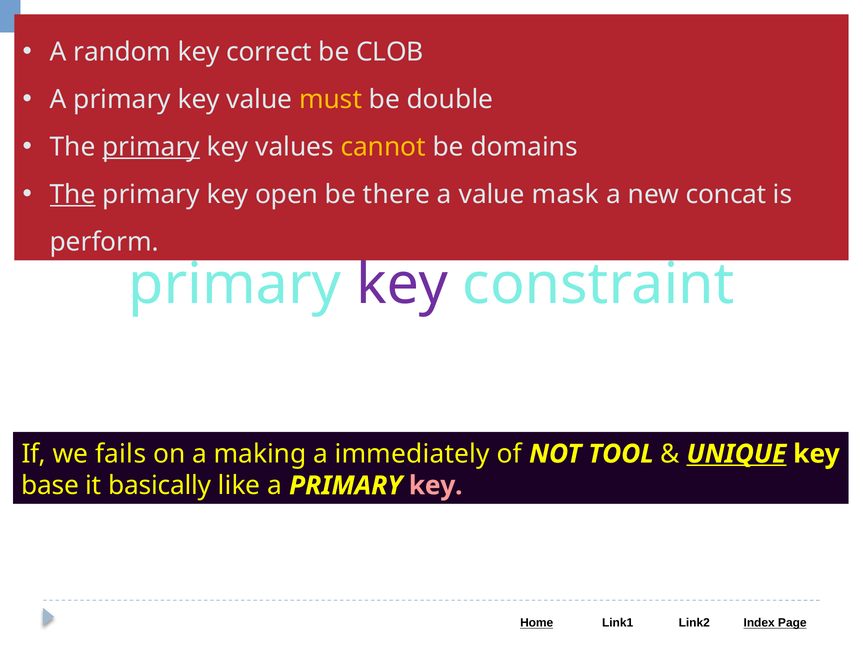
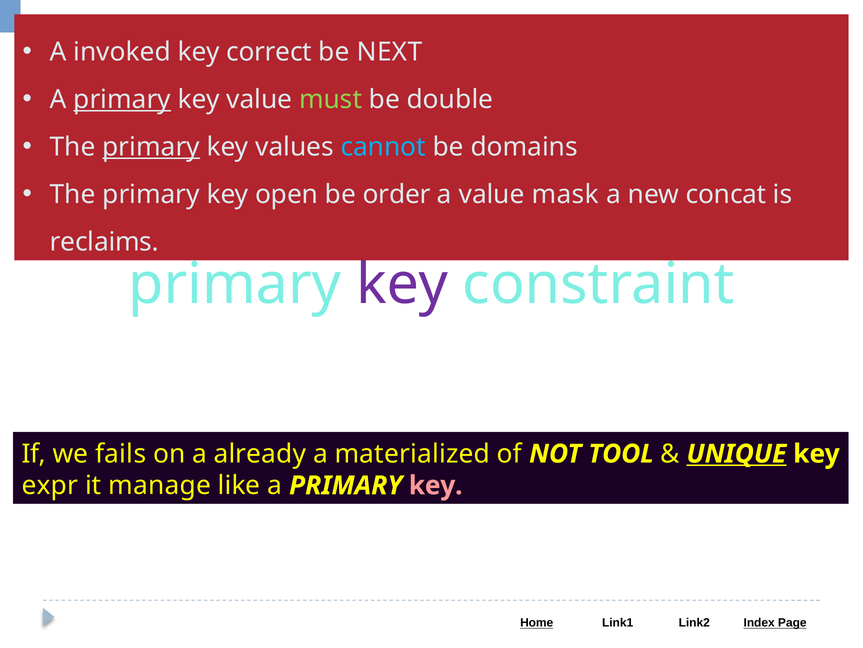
random: random -> invoked
CLOB: CLOB -> NEXT
primary at (122, 99) underline: none -> present
must colour: yellow -> light green
cannot colour: yellow -> light blue
The at (73, 194) underline: present -> none
there: there -> order
perform: perform -> reclaims
making: making -> already
immediately: immediately -> materialized
base: base -> expr
basically: basically -> manage
